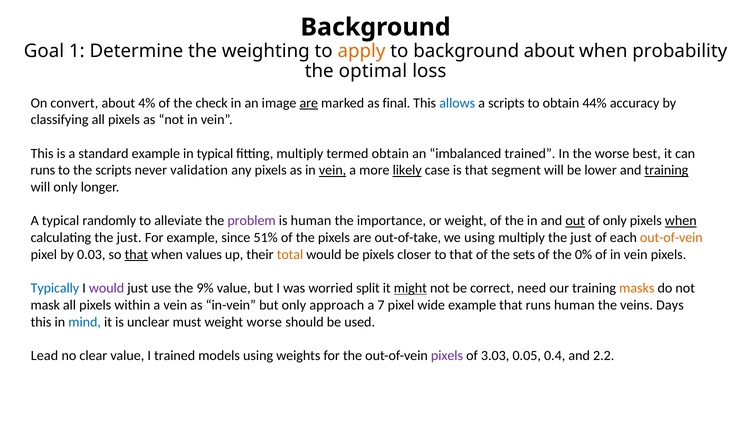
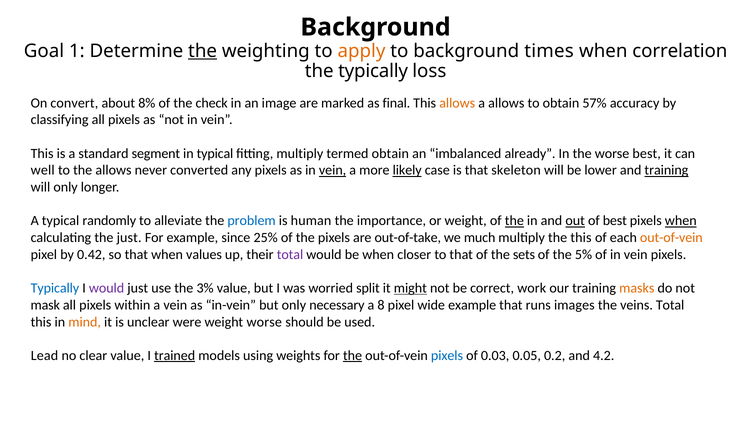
the at (203, 51) underline: none -> present
background about: about -> times
probability: probability -> correlation
the optimal: optimal -> typically
4%: 4% -> 8%
are at (309, 103) underline: present -> none
allows at (457, 103) colour: blue -> orange
a scripts: scripts -> allows
44%: 44% -> 57%
standard example: example -> segment
imbalanced trained: trained -> already
runs at (43, 170): runs -> well
the scripts: scripts -> allows
validation: validation -> converted
segment: segment -> skeleton
problem colour: purple -> blue
the at (514, 221) underline: none -> present
of only: only -> best
51%: 51% -> 25%
we using: using -> much
multiply the just: just -> this
0.03: 0.03 -> 0.42
that at (136, 255) underline: present -> none
total at (290, 255) colour: orange -> purple
be pixels: pixels -> when
0%: 0% -> 5%
9%: 9% -> 3%
need: need -> work
approach: approach -> necessary
7: 7 -> 8
runs human: human -> images
veins Days: Days -> Total
mind colour: blue -> orange
must: must -> were
trained at (175, 356) underline: none -> present
the at (353, 356) underline: none -> present
pixels at (447, 356) colour: purple -> blue
3.03: 3.03 -> 0.03
0.4: 0.4 -> 0.2
2.2: 2.2 -> 4.2
